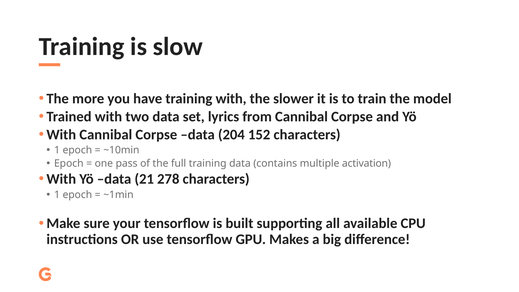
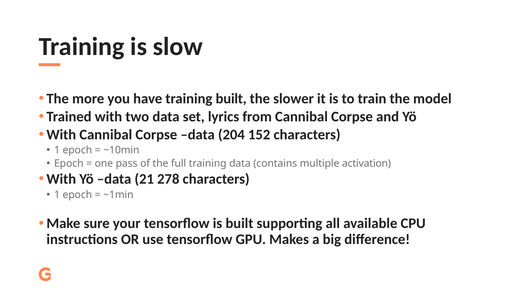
training with: with -> built
